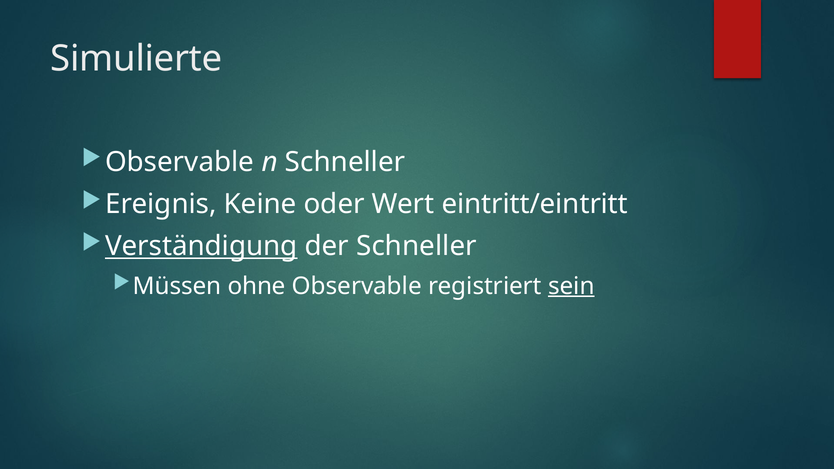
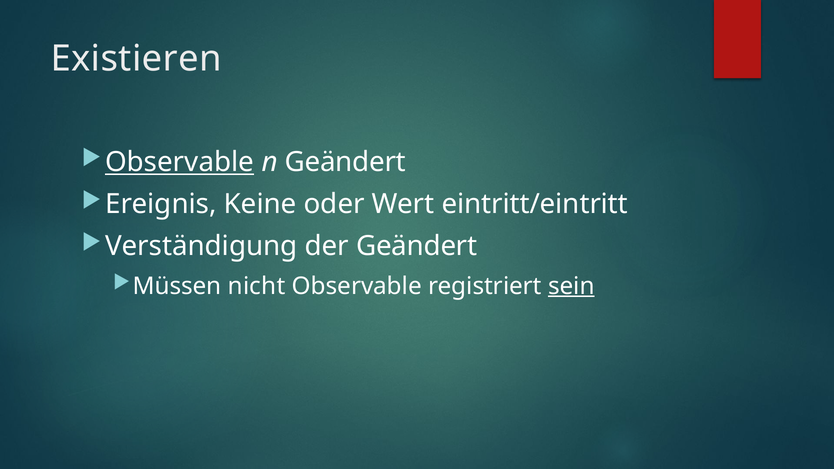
Simulierte: Simulierte -> Existieren
Observable at (180, 162) underline: none -> present
n Schneller: Schneller -> Geändert
Verständigung underline: present -> none
der Schneller: Schneller -> Geändert
ohne: ohne -> nicht
